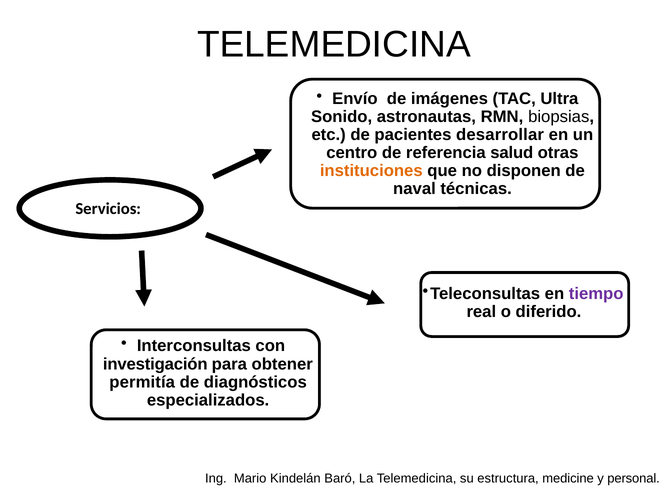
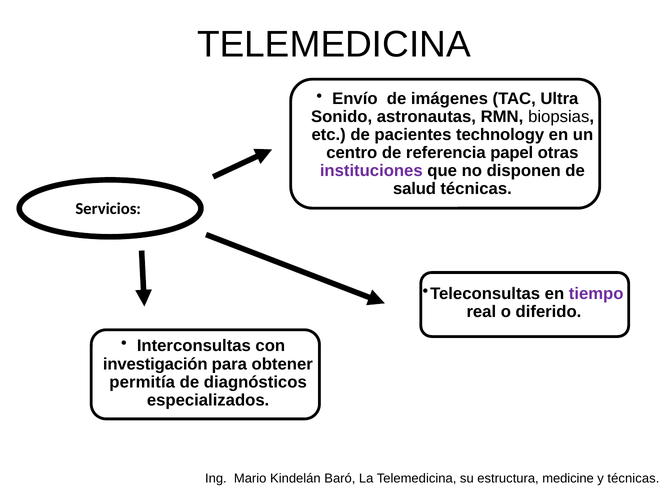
desarrollar: desarrollar -> technology
salud: salud -> papel
instituciones colour: orange -> purple
naval: naval -> salud
y personal: personal -> técnicas
